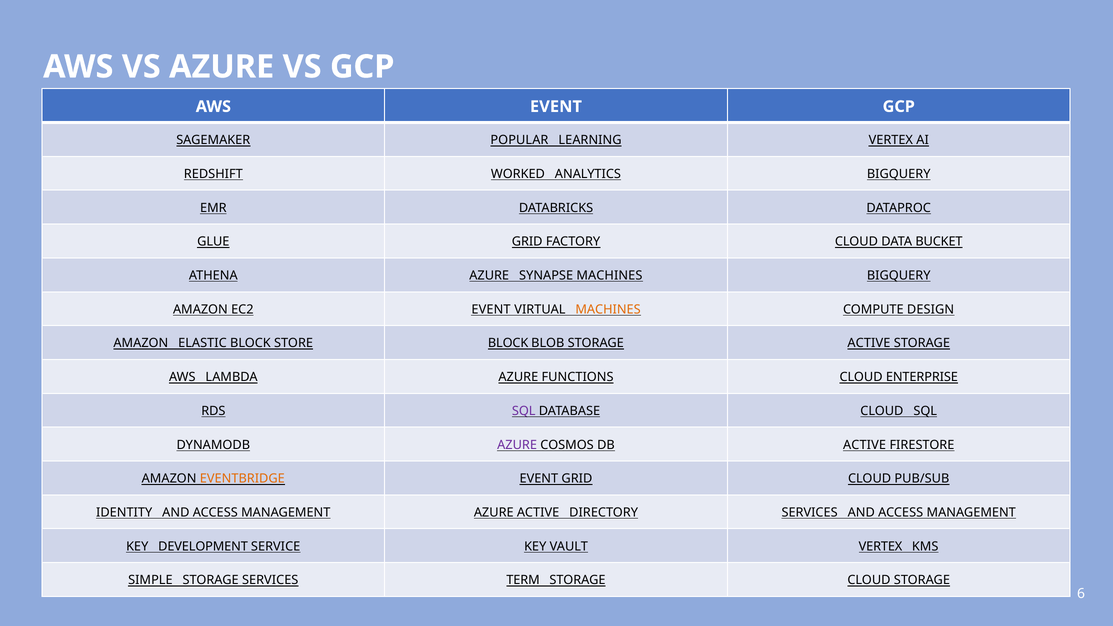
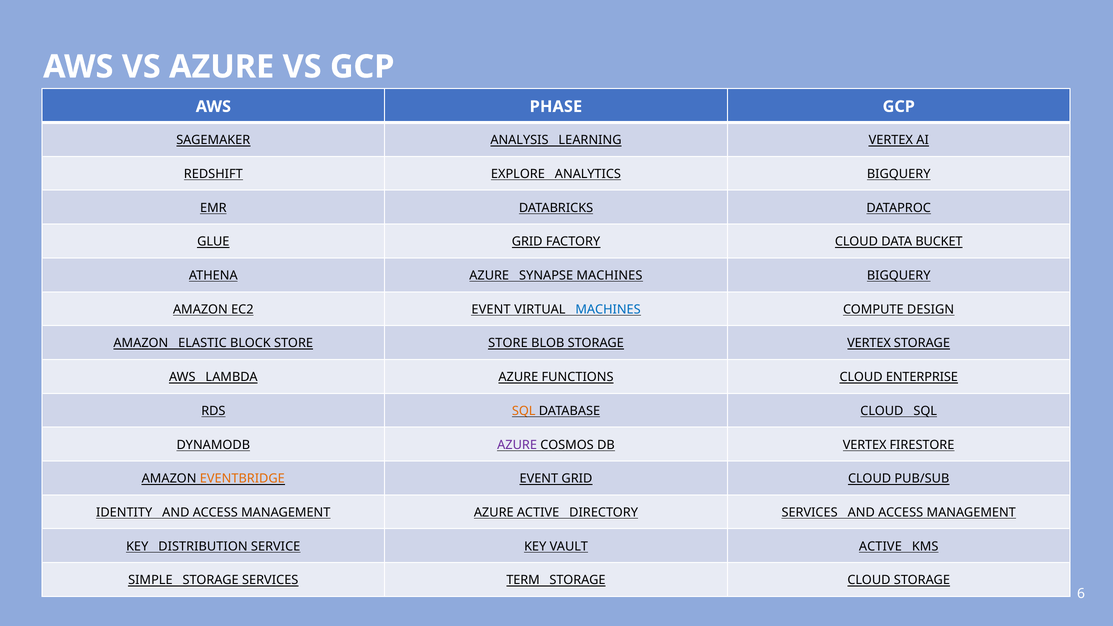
AWS EVENT: EVENT -> PHASE
POPULAR: POPULAR -> ANALYSIS
WORKED: WORKED -> EXPLORE
MACHINES at (608, 309) colour: orange -> blue
STORE BLOCK: BLOCK -> STORE
STORAGE ACTIVE: ACTIVE -> VERTEX
SQL at (524, 411) colour: purple -> orange
DB ACTIVE: ACTIVE -> VERTEX
DEVELOPMENT: DEVELOPMENT -> DISTRIBUTION
VAULT VERTEX: VERTEX -> ACTIVE
